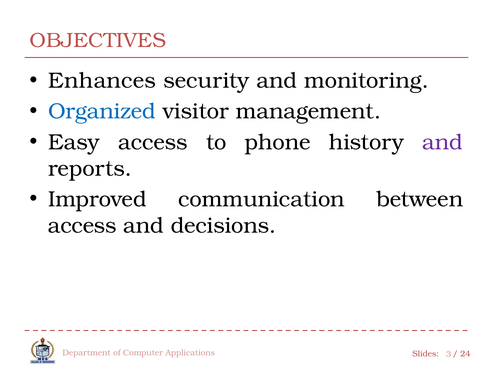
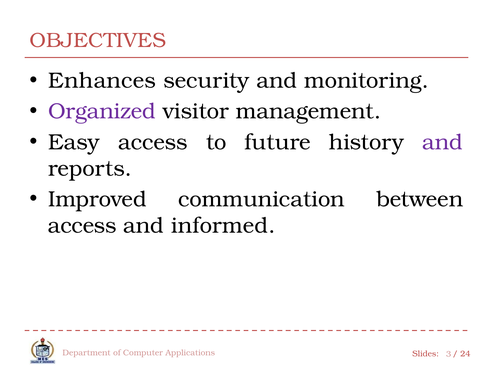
Organized colour: blue -> purple
phone: phone -> future
decisions: decisions -> informed
